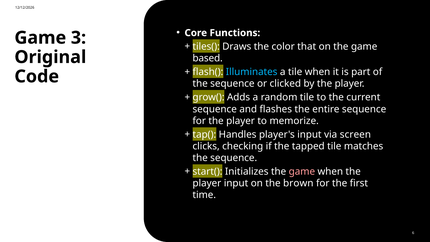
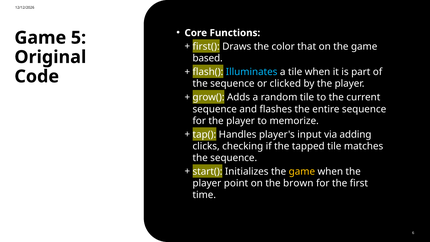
3: 3 -> 5
tiles(: tiles( -> first(
screen: screen -> adding
game at (302, 172) colour: pink -> yellow
player input: input -> point
